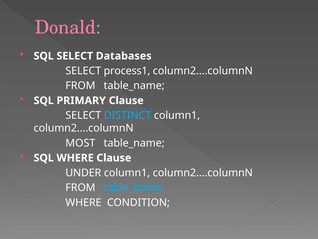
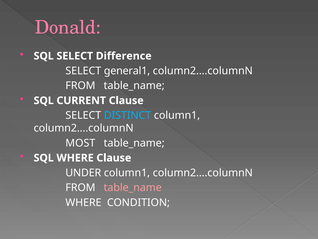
Databases: Databases -> Difference
process1: process1 -> general1
PRIMARY: PRIMARY -> CURRENT
table_name at (133, 187) colour: light blue -> pink
